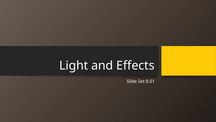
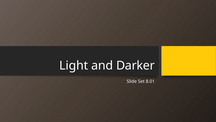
Effects: Effects -> Darker
